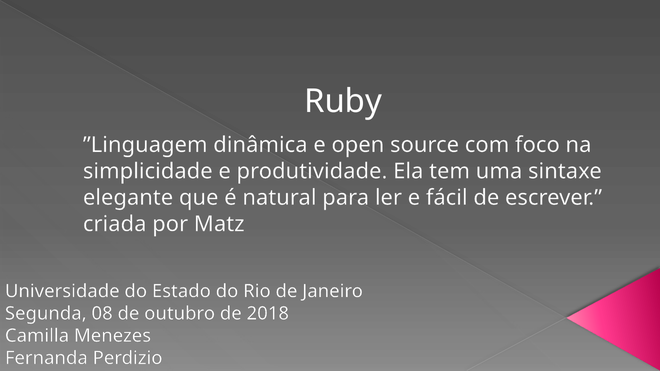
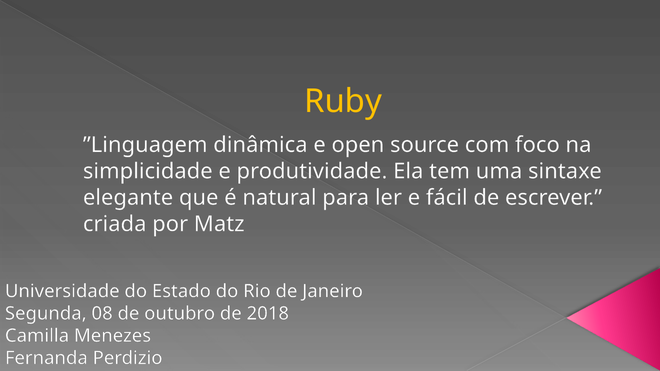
Ruby colour: white -> yellow
